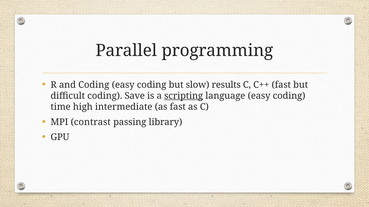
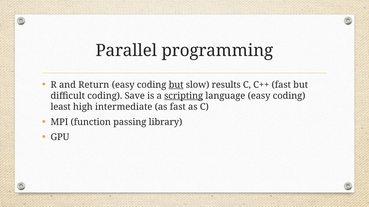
and Coding: Coding -> Return
but at (176, 85) underline: none -> present
time: time -> least
contrast: contrast -> function
